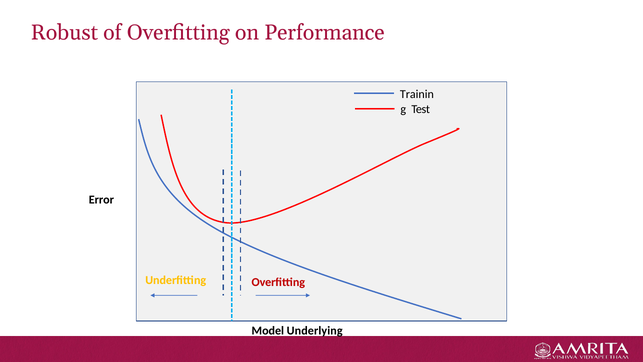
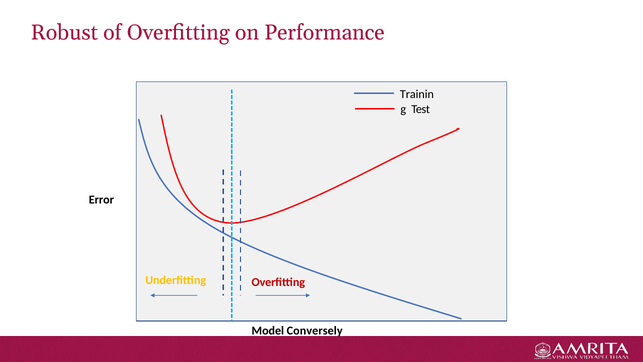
Underlying: Underlying -> Conversely
